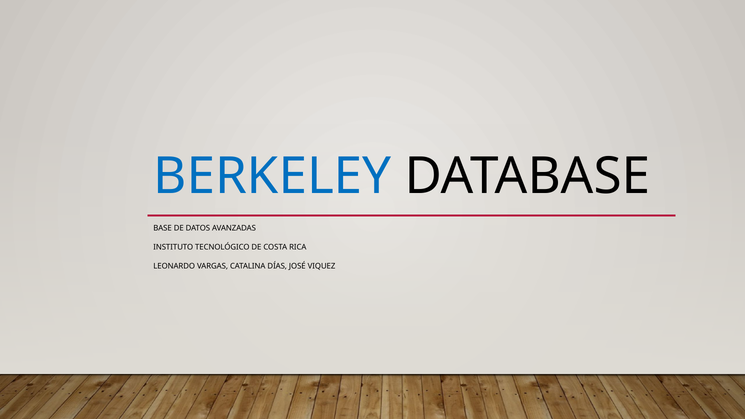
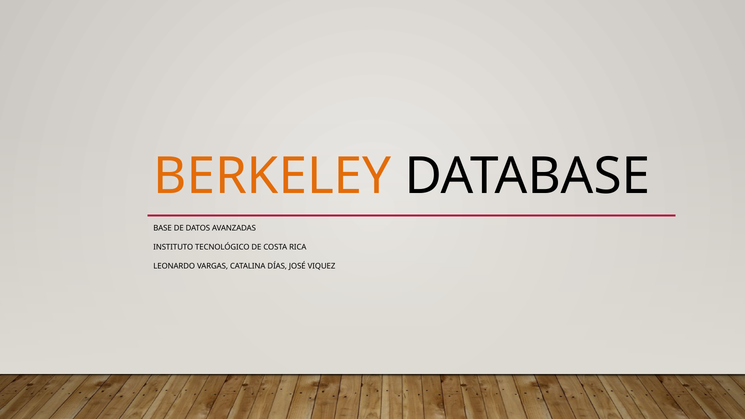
BERKELEY colour: blue -> orange
